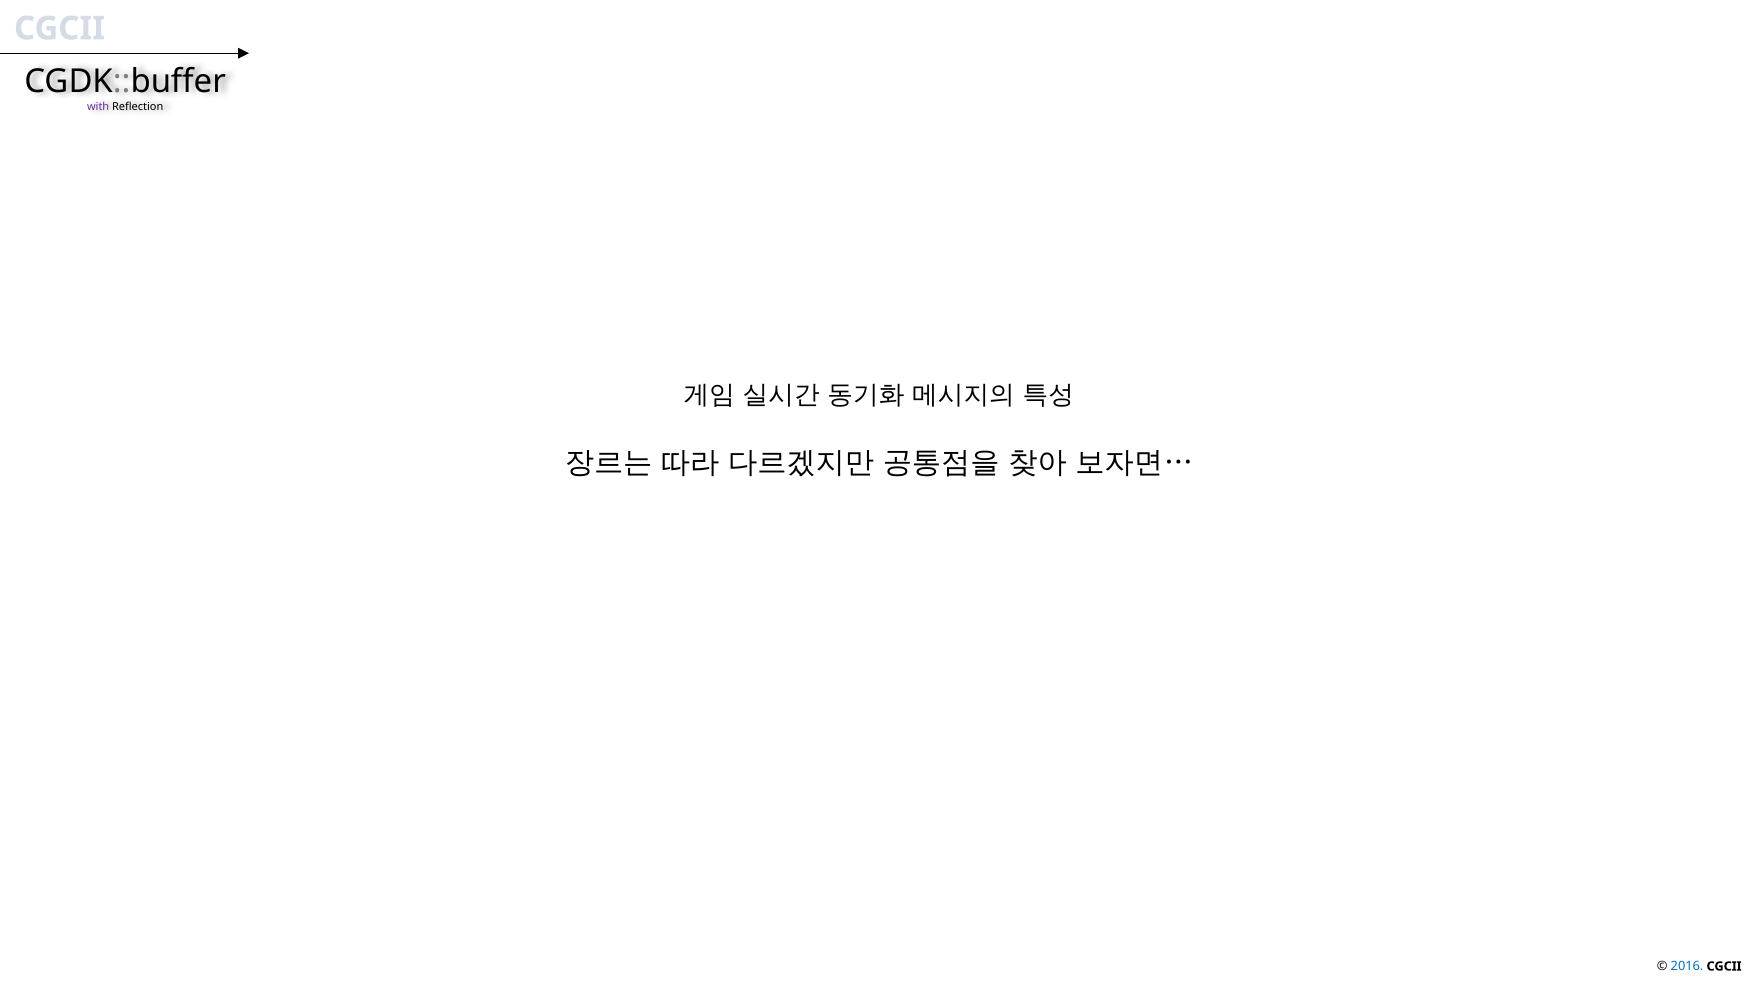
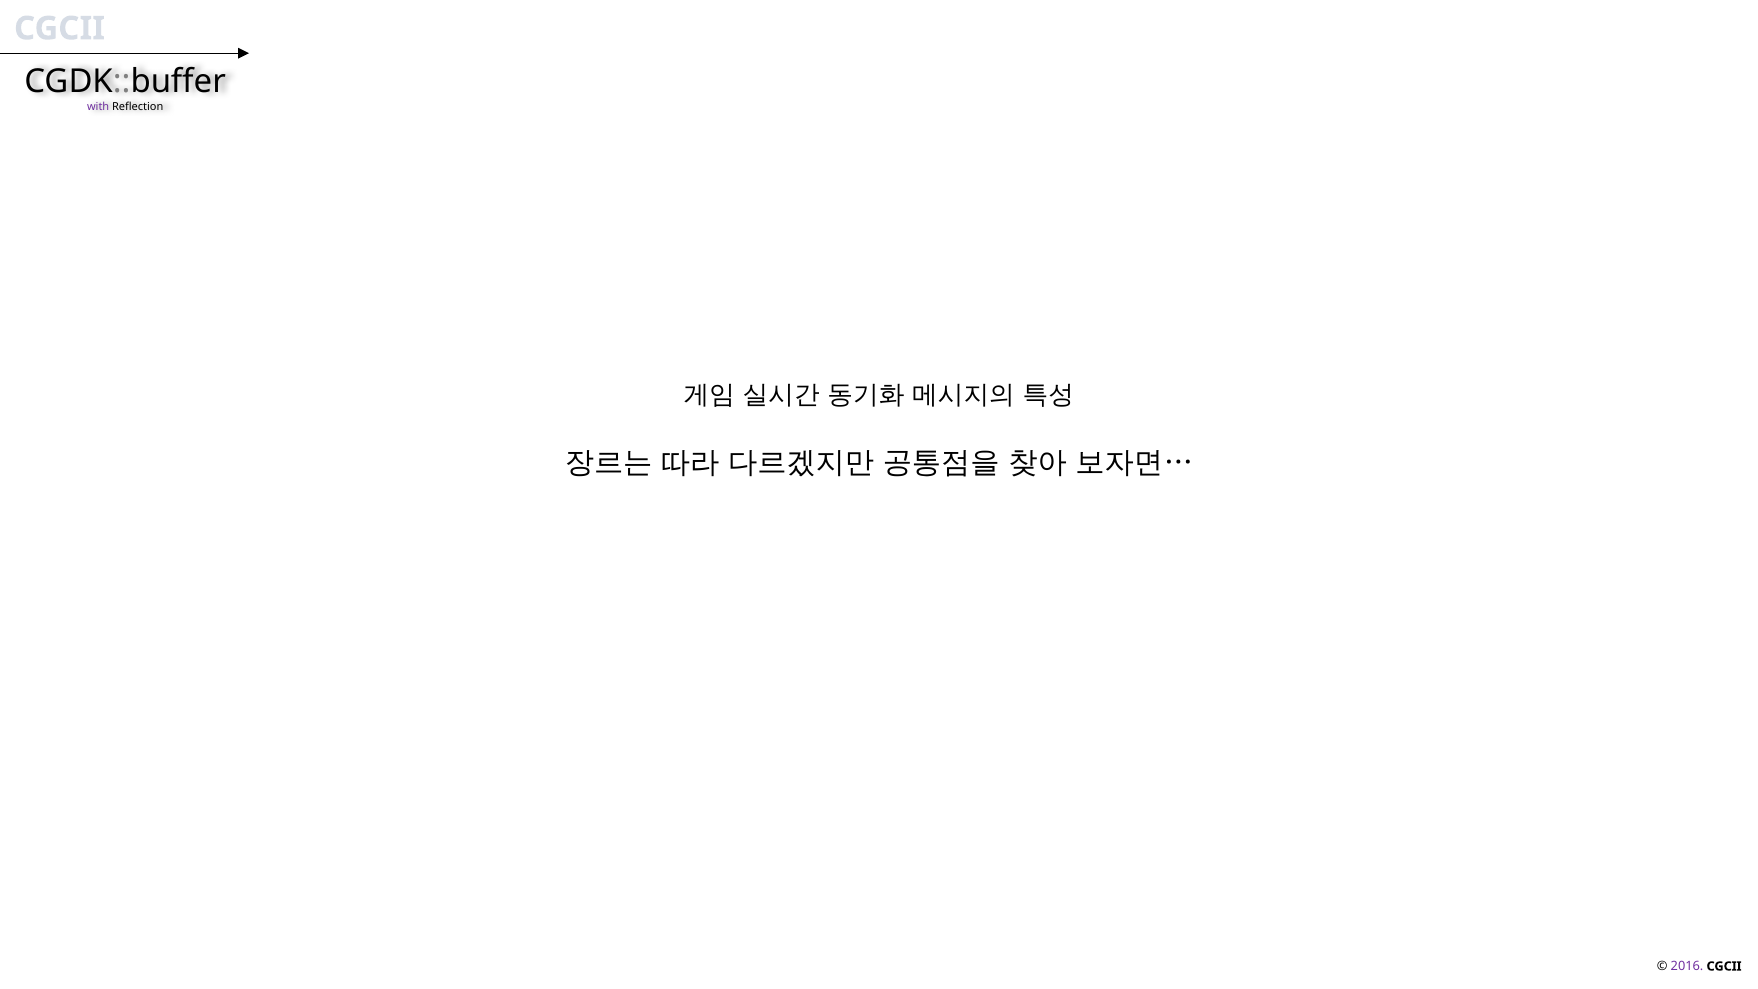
2016 colour: blue -> purple
